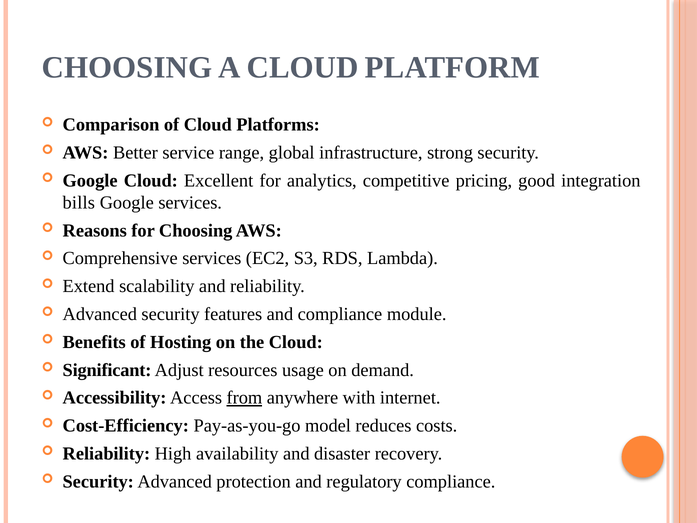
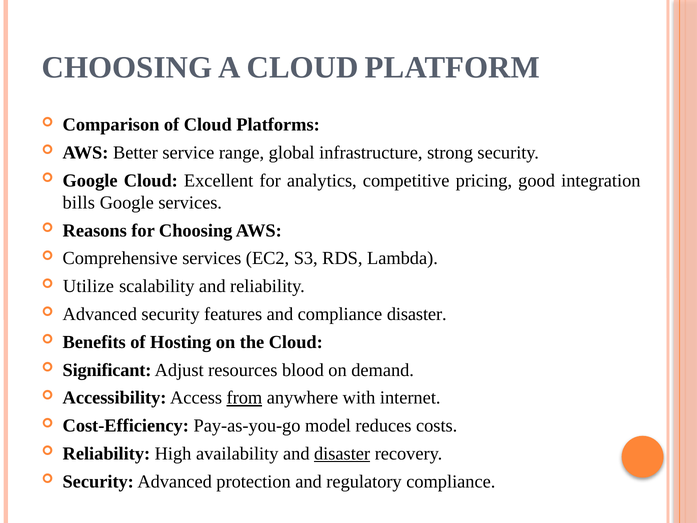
Extend: Extend -> Utilize
compliance module: module -> disaster
usage: usage -> blood
disaster at (342, 453) underline: none -> present
